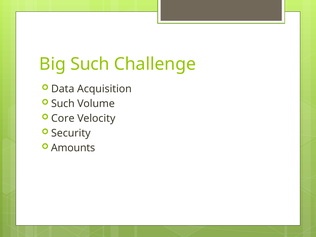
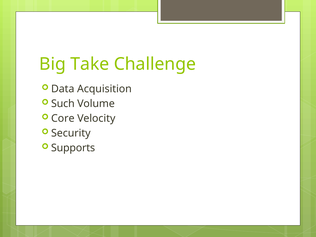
Big Such: Such -> Take
Amounts: Amounts -> Supports
